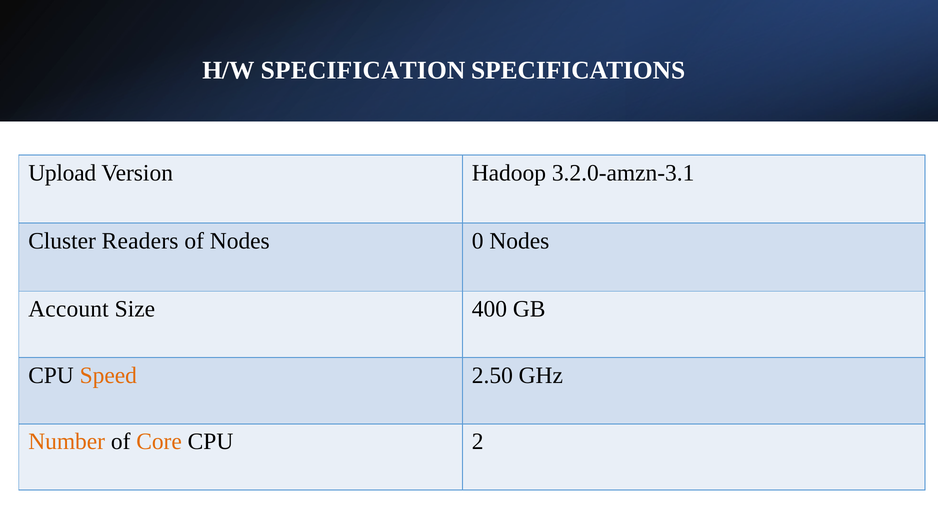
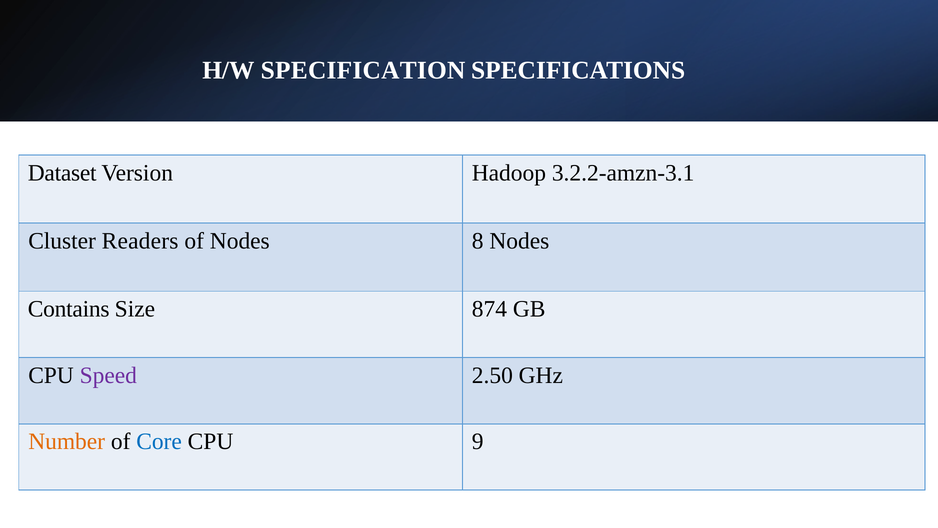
Upload: Upload -> Dataset
3.2.0-amzn-3.1: 3.2.0-amzn-3.1 -> 3.2.2-amzn-3.1
0: 0 -> 8
Account: Account -> Contains
400: 400 -> 874
Speed colour: orange -> purple
Core colour: orange -> blue
2: 2 -> 9
